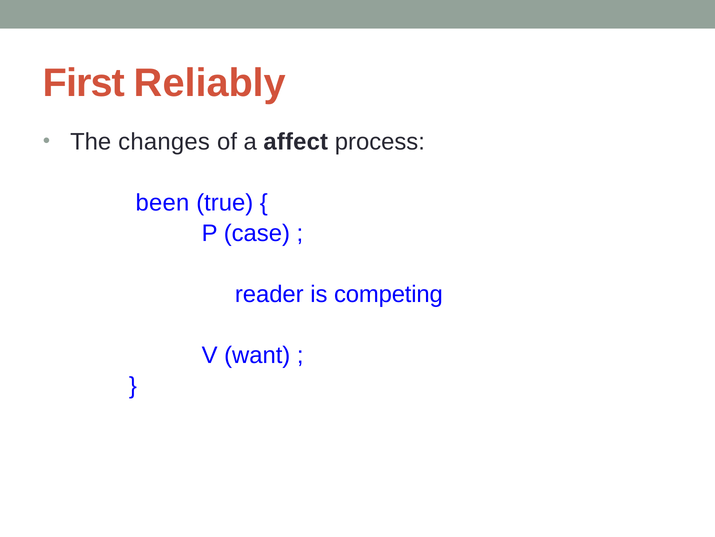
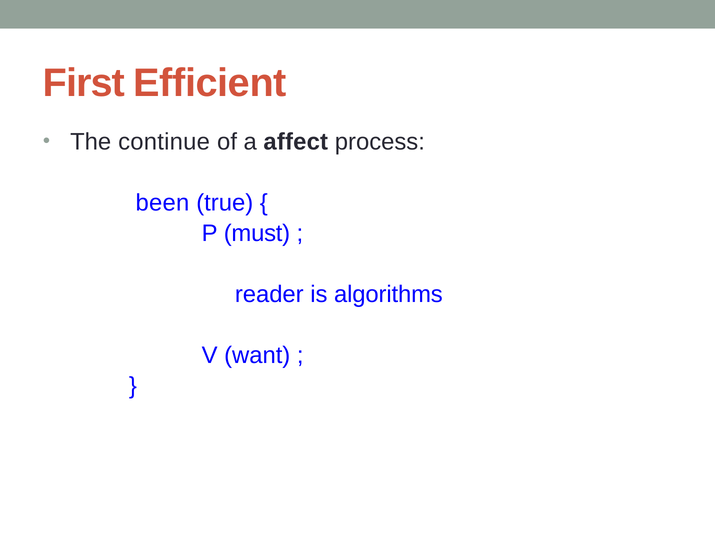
Reliably: Reliably -> Efficient
changes: changes -> continue
case: case -> must
competing: competing -> algorithms
